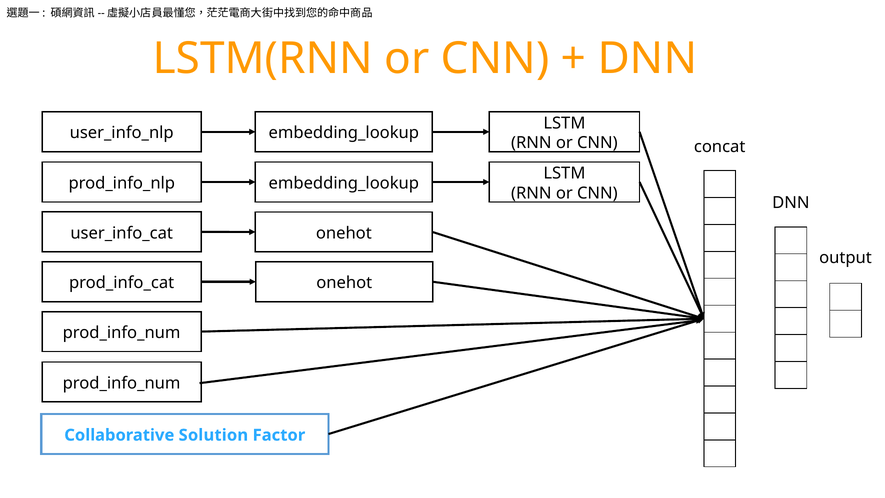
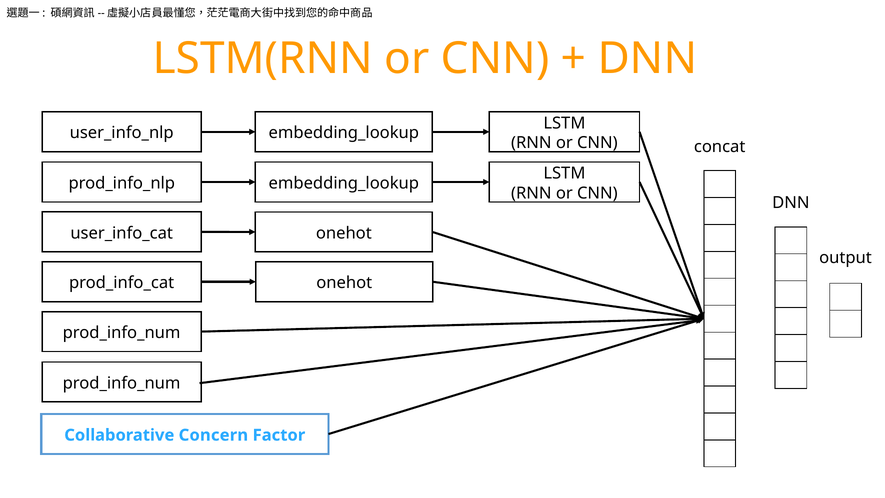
Solution: Solution -> Concern
